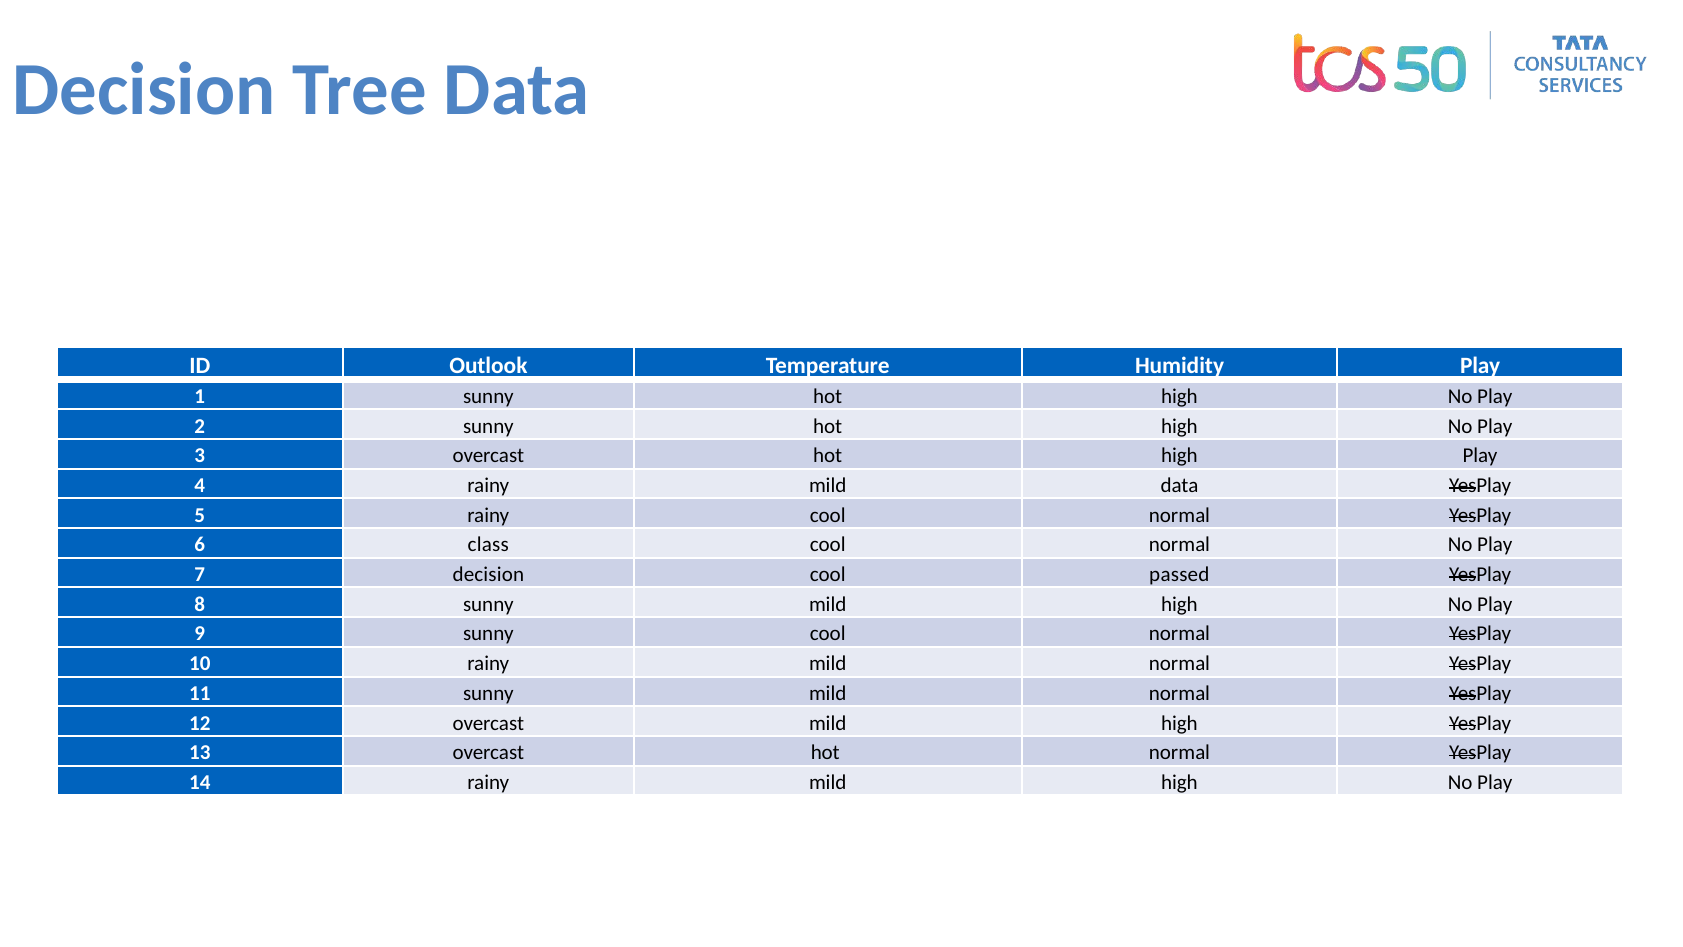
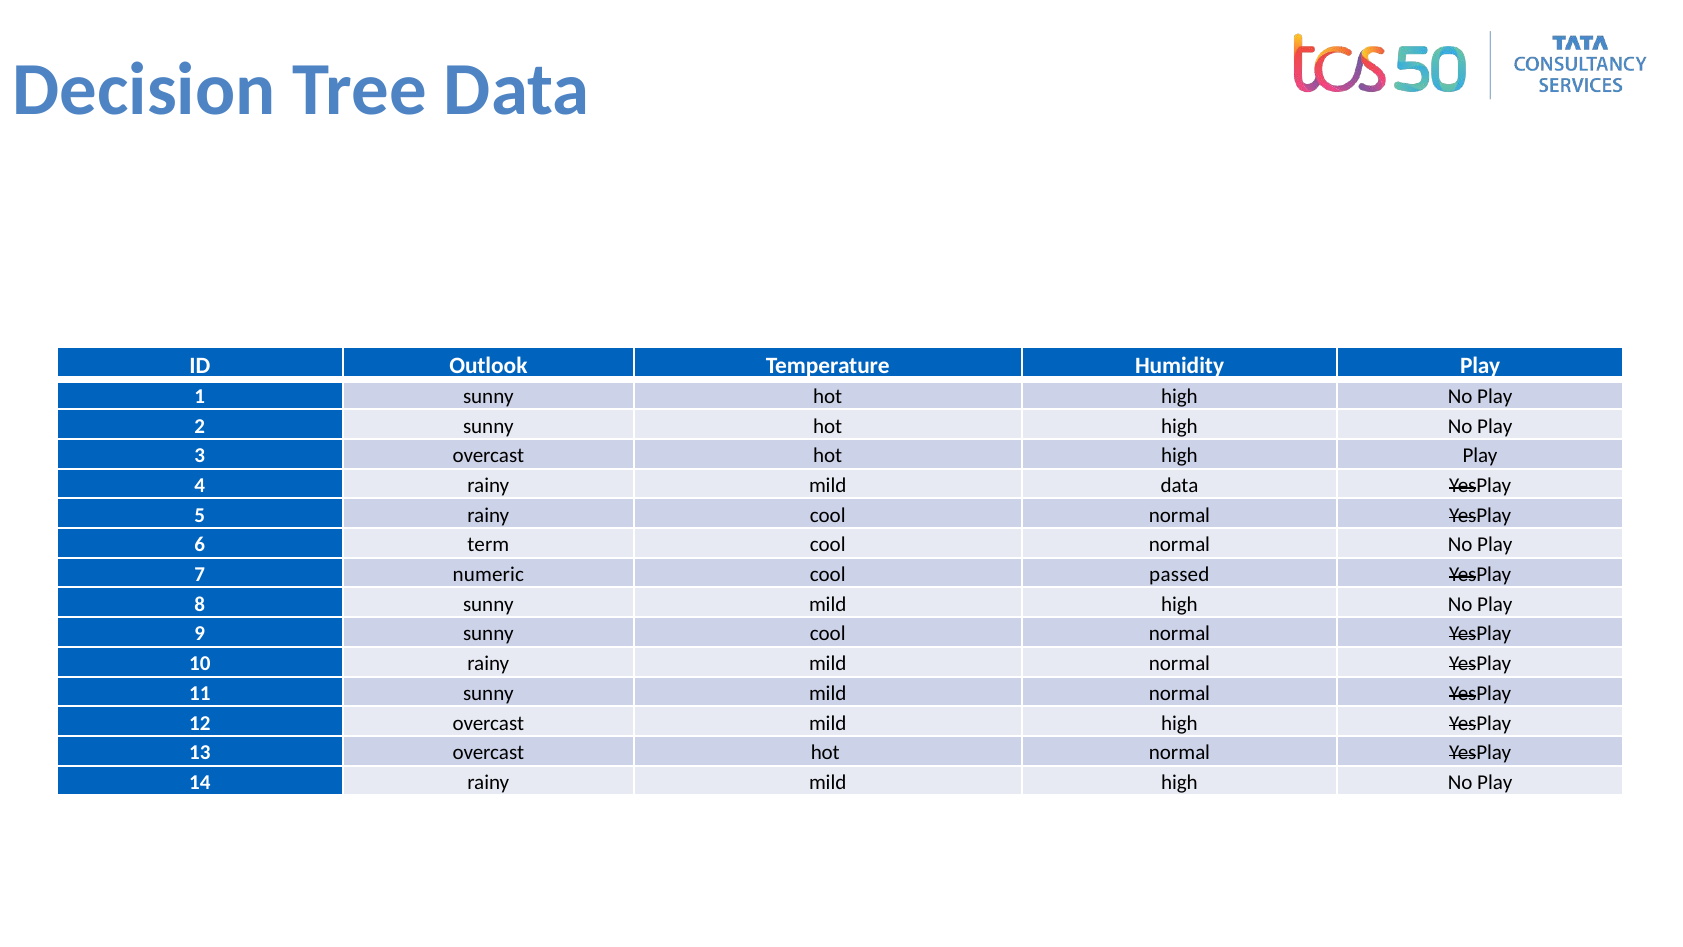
class: class -> term
7 decision: decision -> numeric
